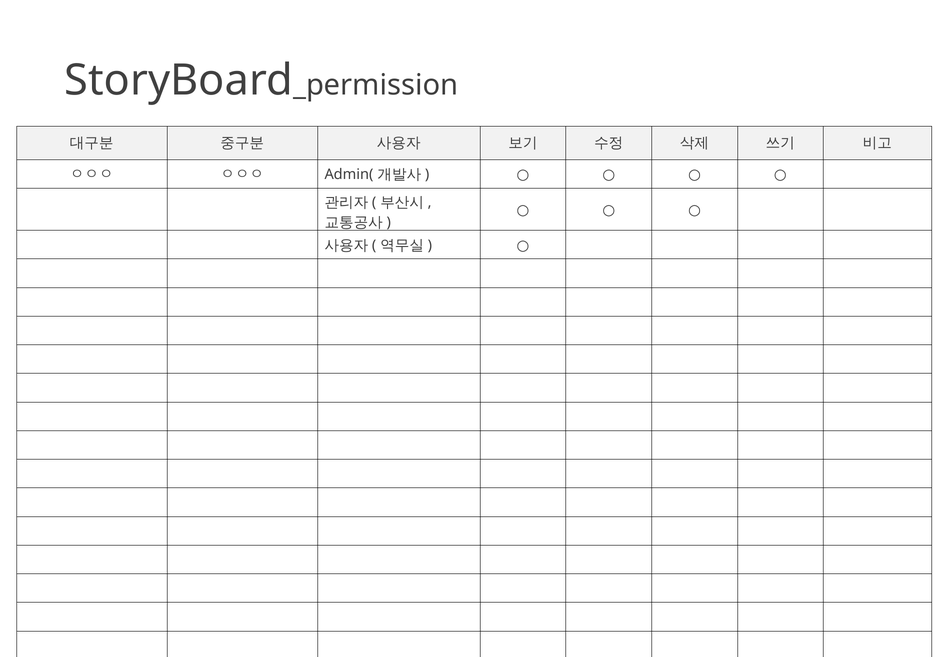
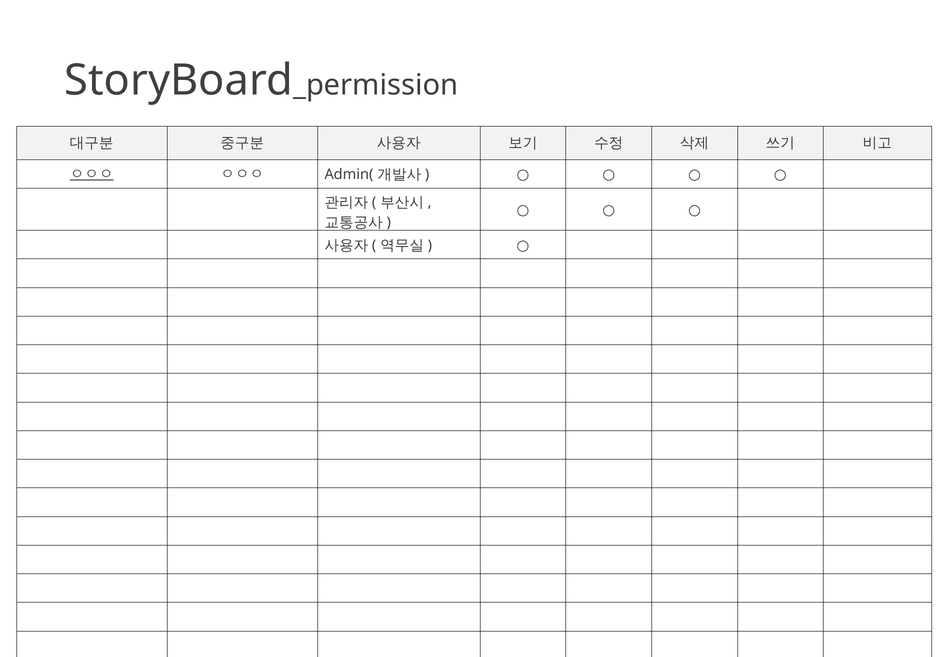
ㅇㅇㅇ at (92, 174) underline: none -> present
